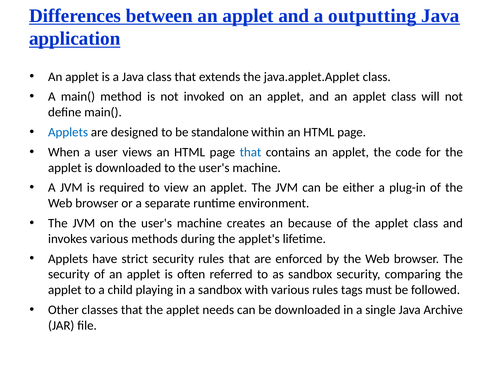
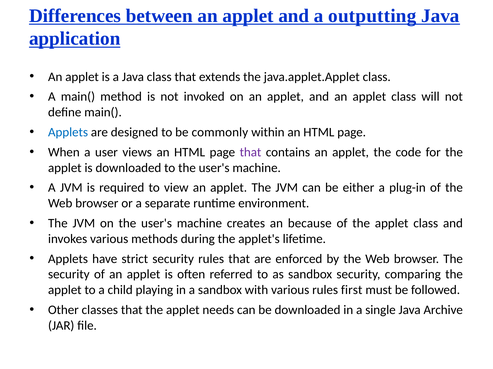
standalone: standalone -> commonly
that at (250, 152) colour: blue -> purple
tags: tags -> first
